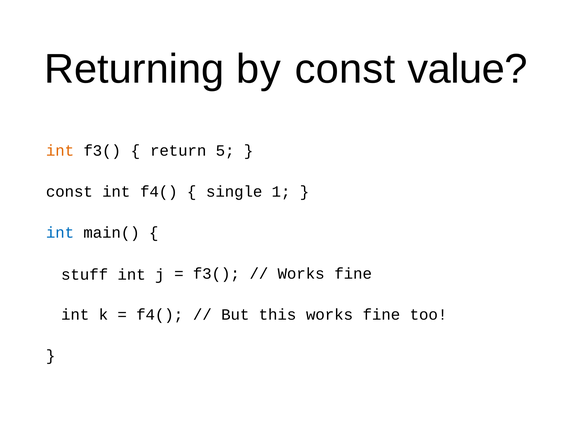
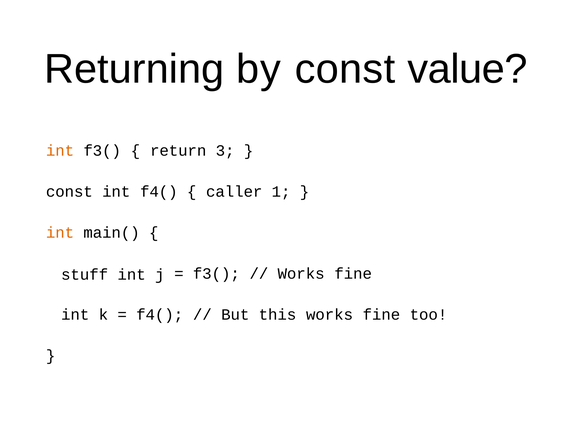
5: 5 -> 3
single: single -> caller
int at (60, 232) colour: blue -> orange
